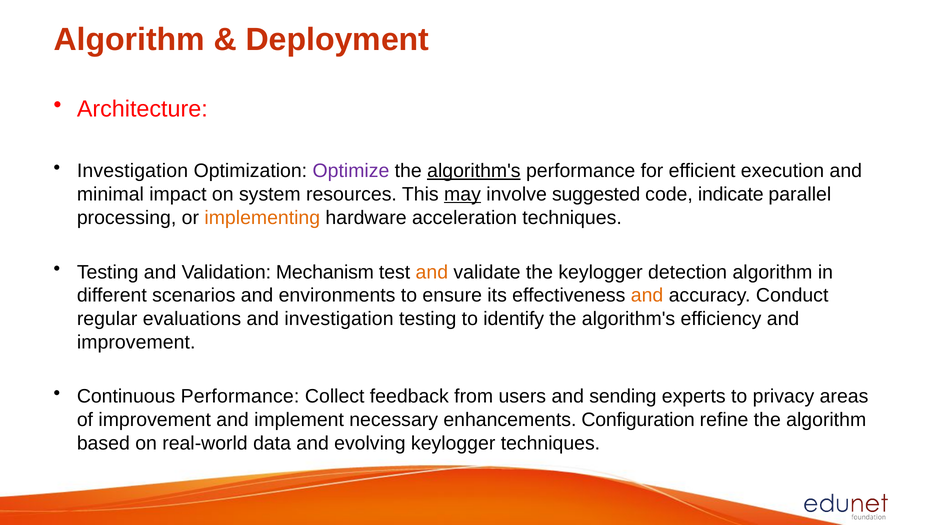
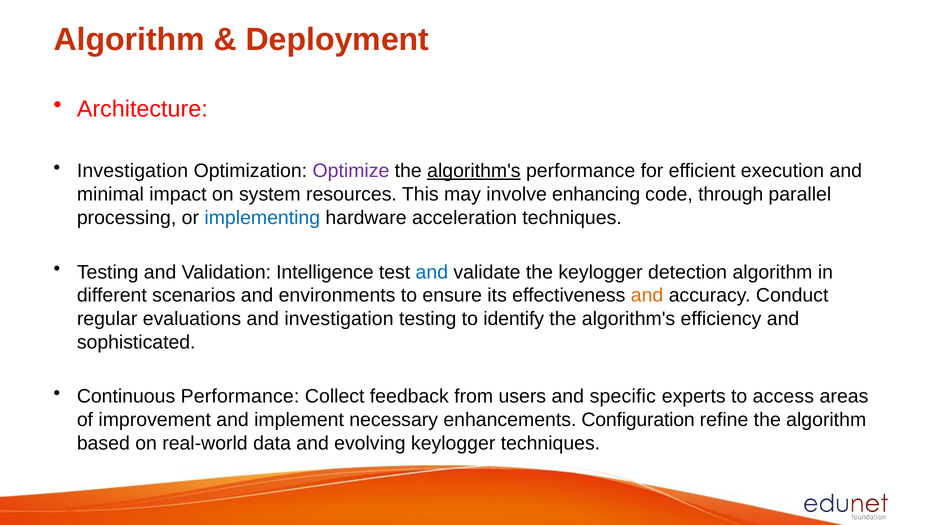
may underline: present -> none
suggested: suggested -> enhancing
indicate: indicate -> through
implementing colour: orange -> blue
Mechanism: Mechanism -> Intelligence
and at (432, 272) colour: orange -> blue
improvement at (136, 342): improvement -> sophisticated
sending: sending -> specific
privacy: privacy -> access
